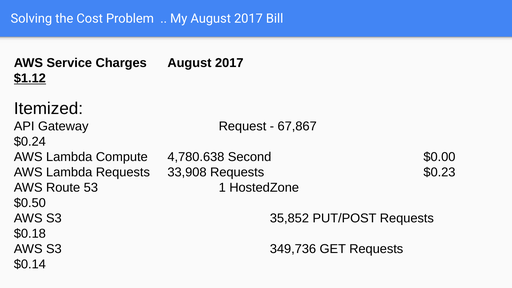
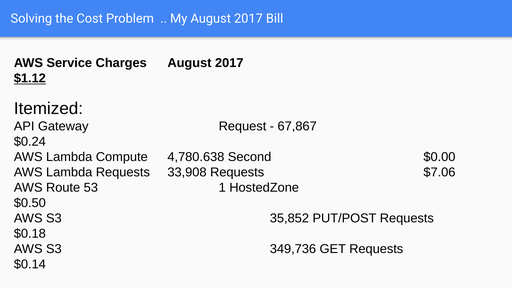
$0.23: $0.23 -> $7.06
